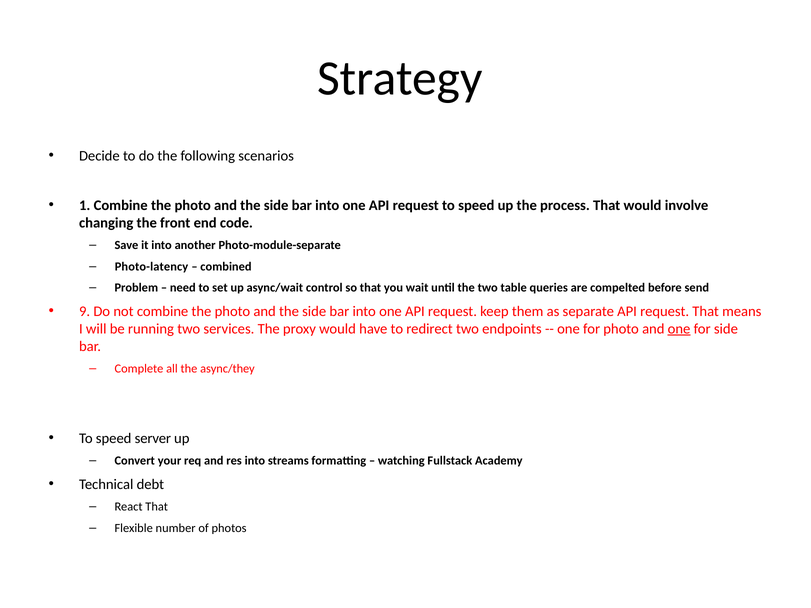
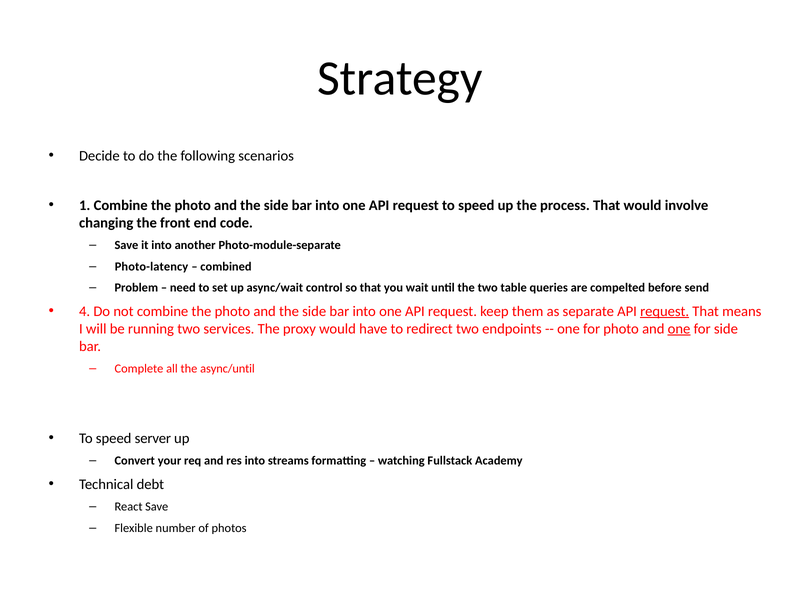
9: 9 -> 4
request at (665, 311) underline: none -> present
async/they: async/they -> async/until
React That: That -> Save
